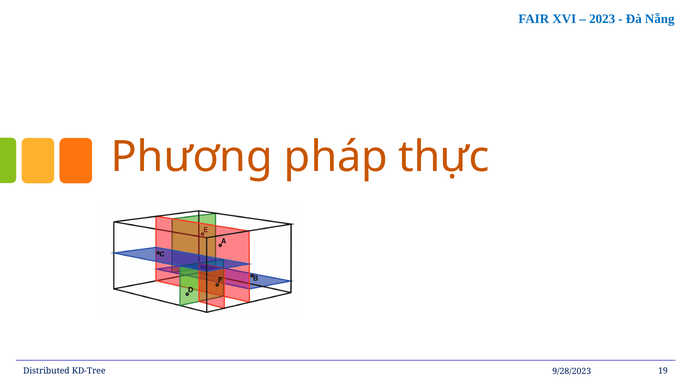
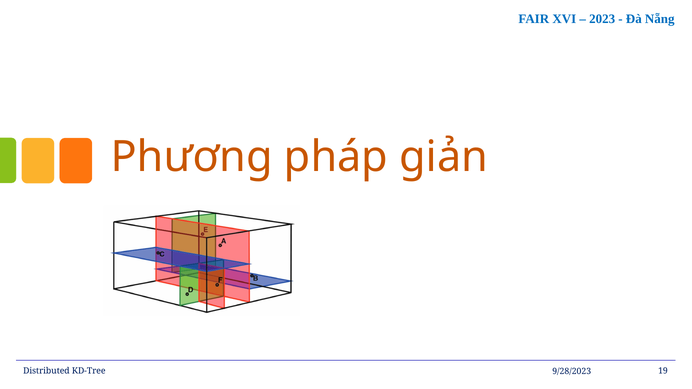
thực: thực -> giản
